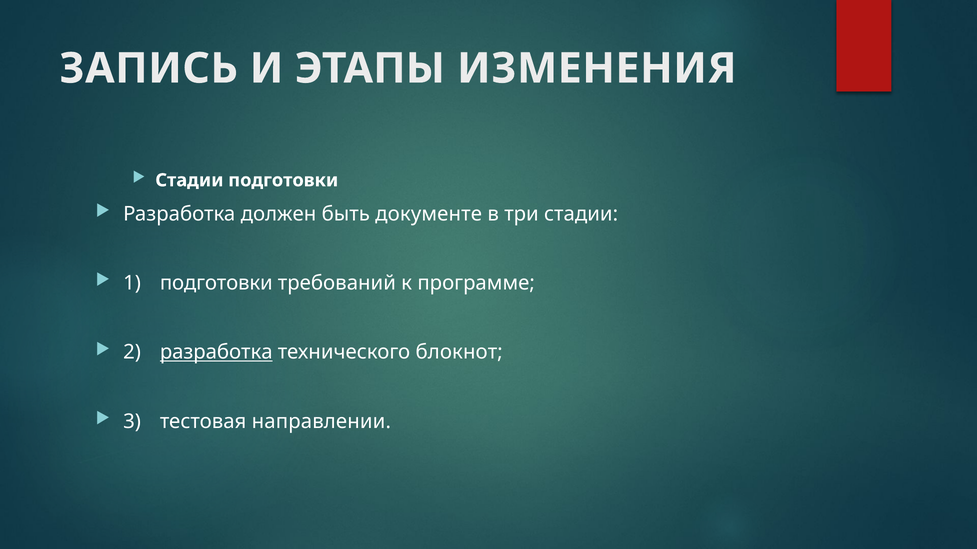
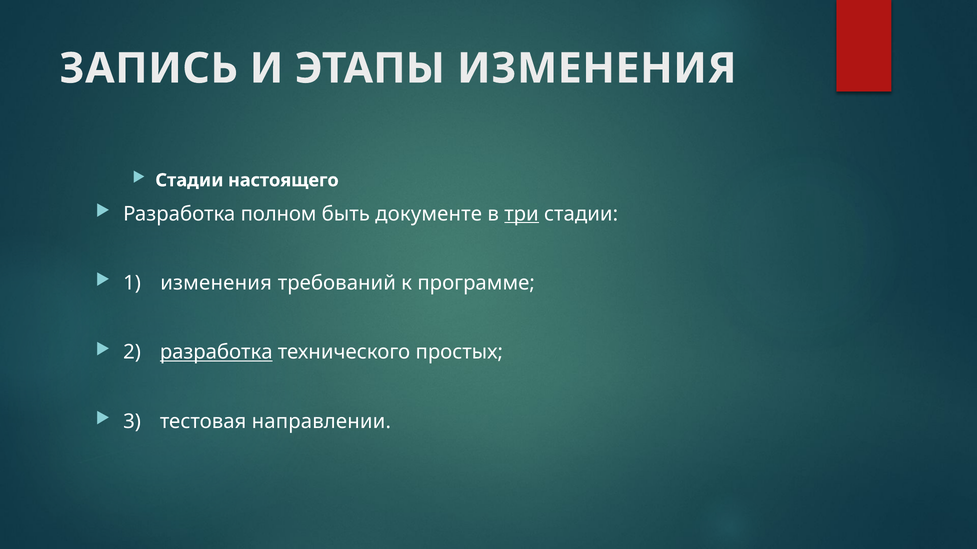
Стадии подготовки: подготовки -> настоящего
должен: должен -> полном
три underline: none -> present
1 подготовки: подготовки -> изменения
блокнот: блокнот -> простых
